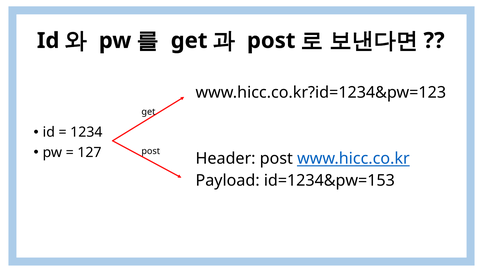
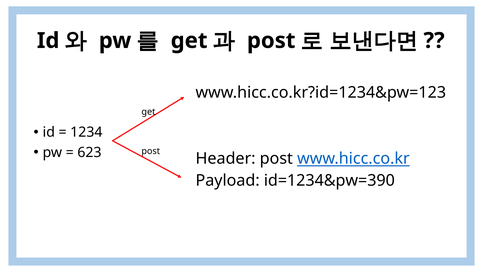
127: 127 -> 623
id=1234&pw=153: id=1234&pw=153 -> id=1234&pw=390
